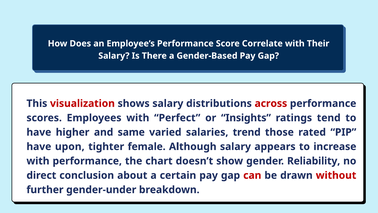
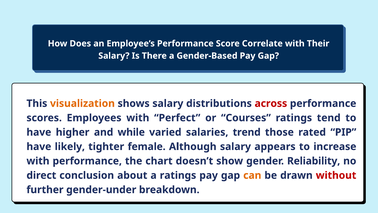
visualization colour: red -> orange
Insights: Insights -> Courses
same: same -> while
upon: upon -> likely
a certain: certain -> ratings
can colour: red -> orange
